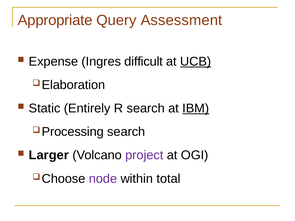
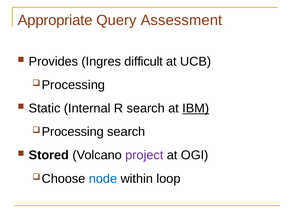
Expense: Expense -> Provides
UCB underline: present -> none
Elaboration at (73, 85): Elaboration -> Processing
Entirely: Entirely -> Internal
Larger: Larger -> Stored
node colour: purple -> blue
total: total -> loop
